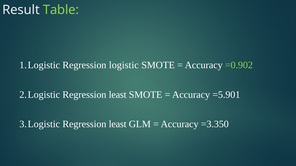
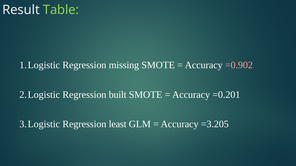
logistic: logistic -> missing
=0.902 colour: light green -> pink
least at (118, 95): least -> built
=5.901: =5.901 -> =0.201
=3.350: =3.350 -> =3.205
